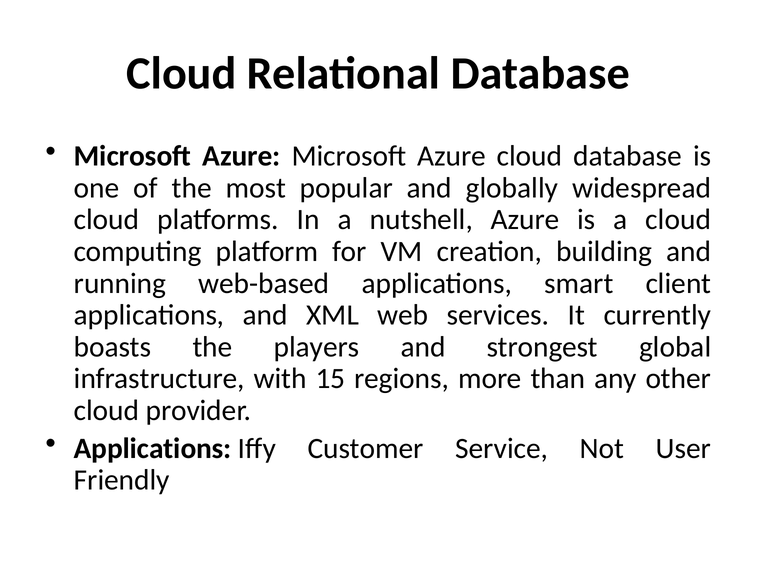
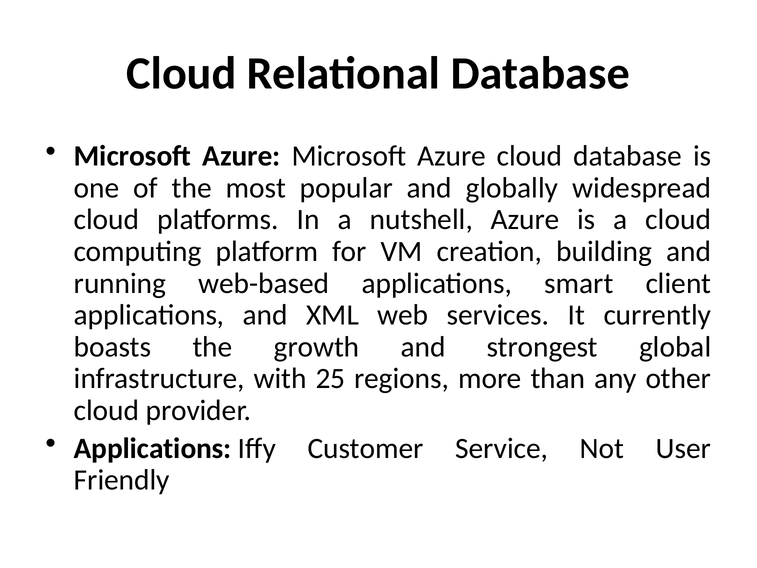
players: players -> growth
15: 15 -> 25
